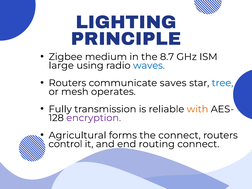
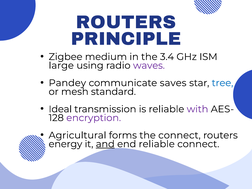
LIGHTING at (126, 22): LIGHTING -> ROUTERS
8.7: 8.7 -> 3.4
waves colour: blue -> purple
Routers at (67, 83): Routers -> Pandey
operates: operates -> standard
Fully: Fully -> Ideal
with colour: orange -> purple
control: control -> energy
and underline: none -> present
end routing: routing -> reliable
